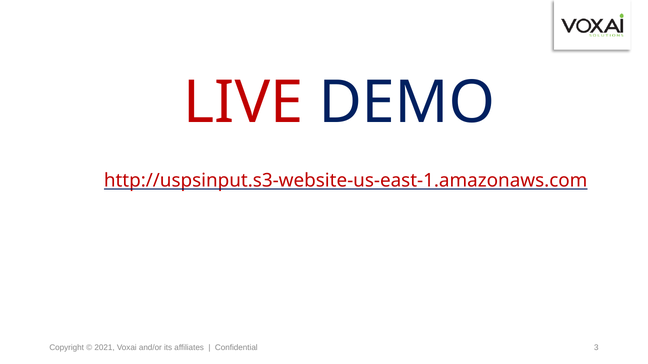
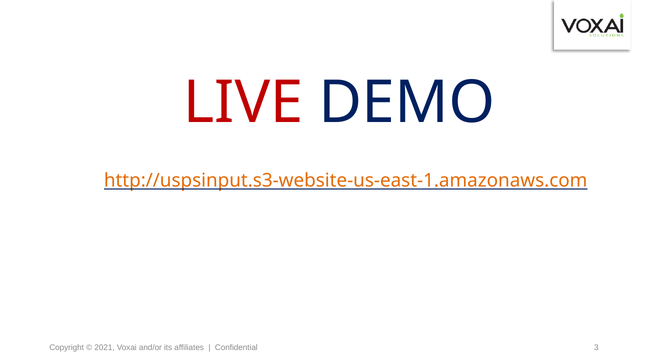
http://uspsinput.s3-website-us-east-1.amazonaws.com colour: red -> orange
